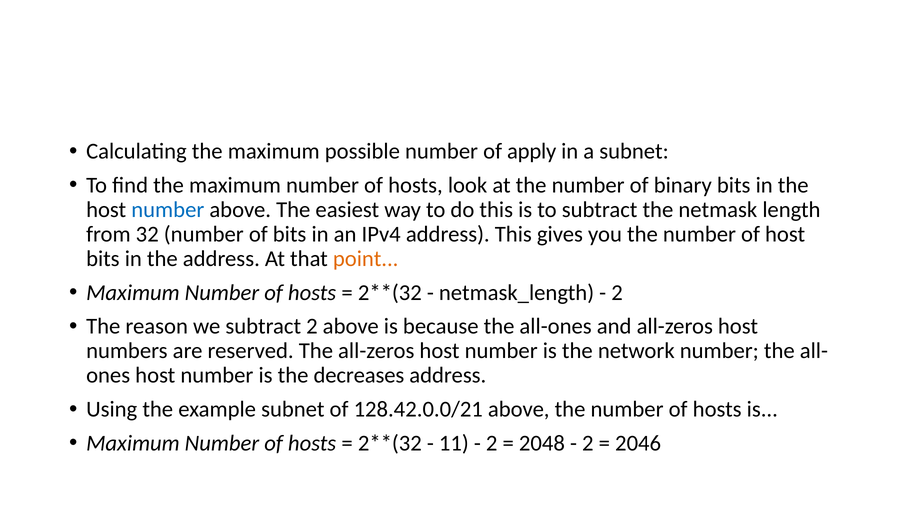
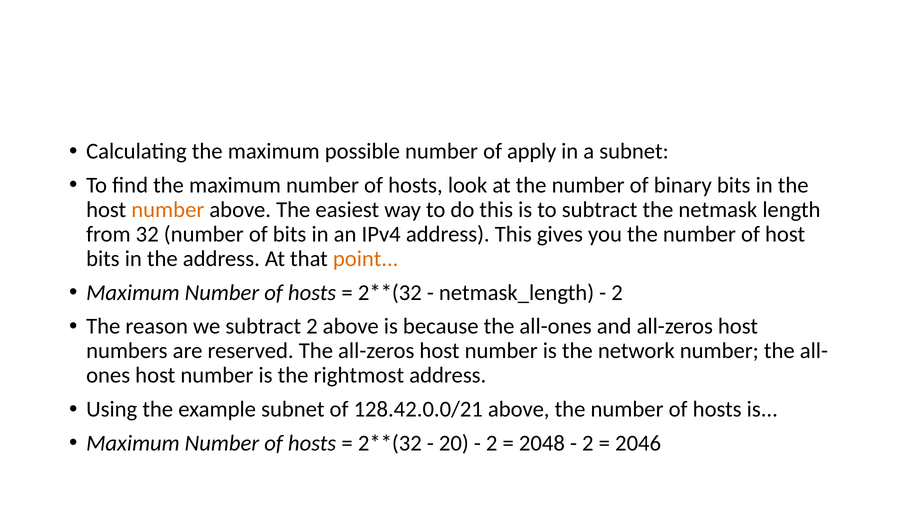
number at (168, 210) colour: blue -> orange
decreases: decreases -> rightmost
11: 11 -> 20
